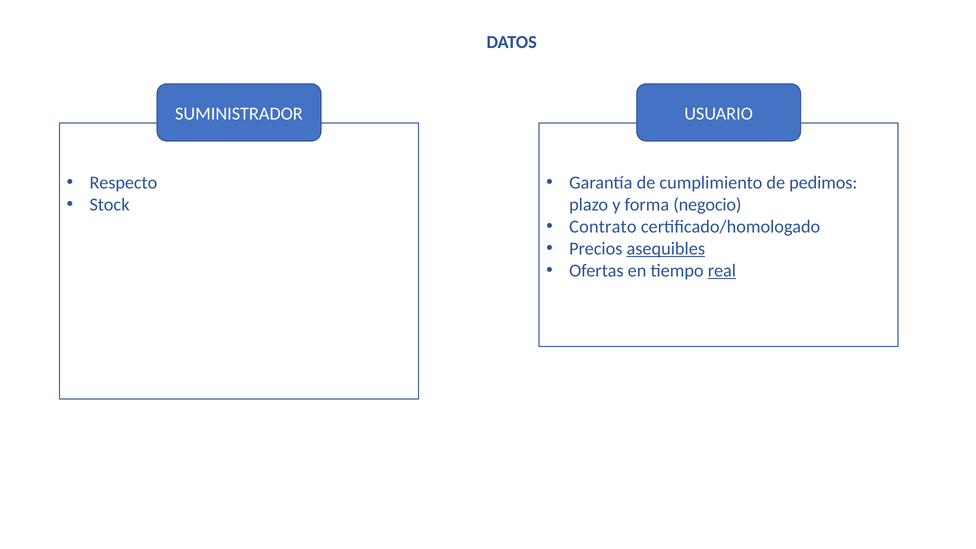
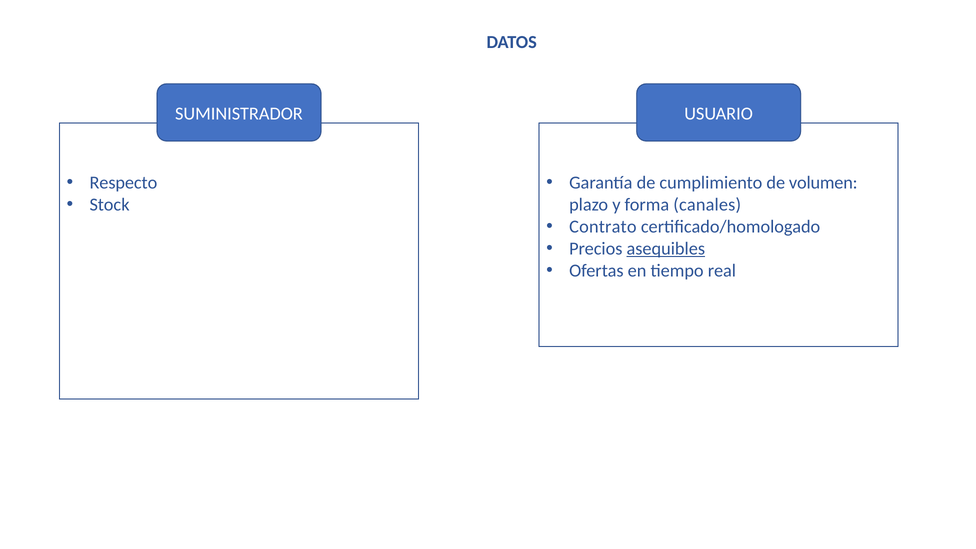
pedimos: pedimos -> volumen
negocio: negocio -> canales
real underline: present -> none
